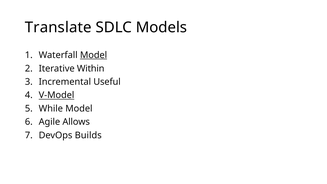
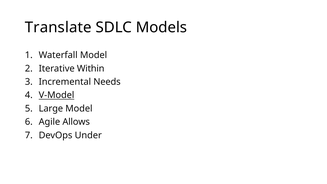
Model at (94, 55) underline: present -> none
Useful: Useful -> Needs
While: While -> Large
Builds: Builds -> Under
